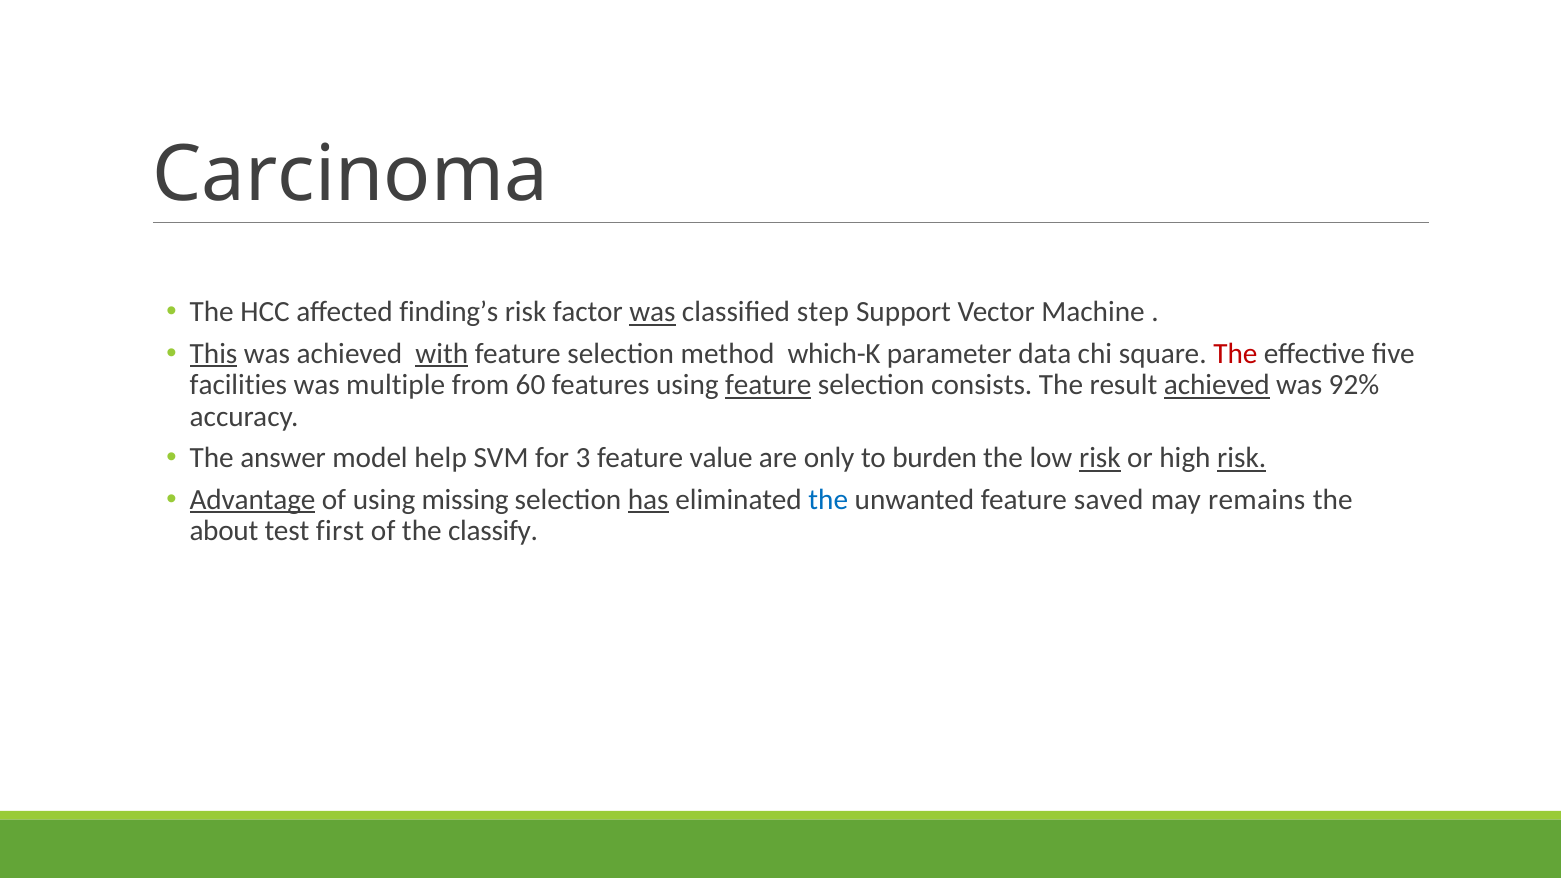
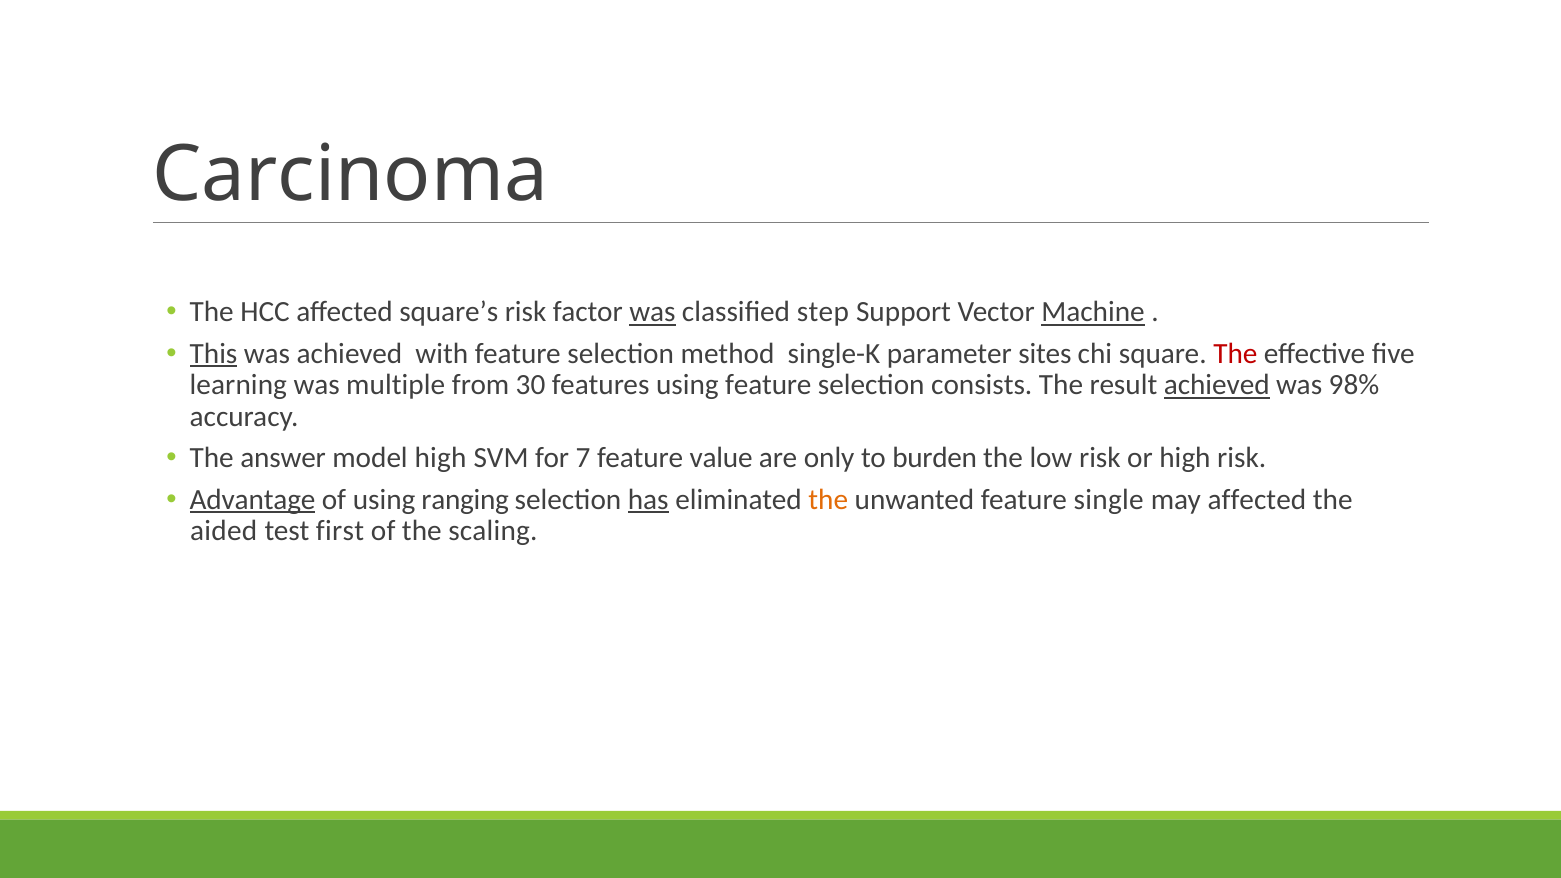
finding’s: finding’s -> square’s
Machine underline: none -> present
with underline: present -> none
which-K: which-K -> single-K
data: data -> sites
facilities: facilities -> learning
60: 60 -> 30
feature at (768, 385) underline: present -> none
92%: 92% -> 98%
model help: help -> high
3: 3 -> 7
risk at (1100, 458) underline: present -> none
risk at (1242, 458) underline: present -> none
missing: missing -> ranging
the at (828, 500) colour: blue -> orange
saved: saved -> single
may remains: remains -> affected
about: about -> aided
classify: classify -> scaling
